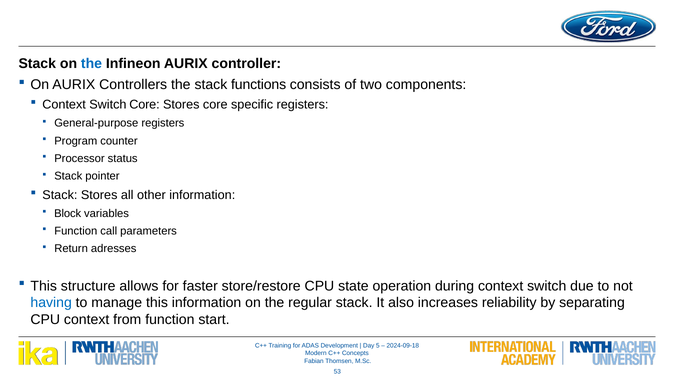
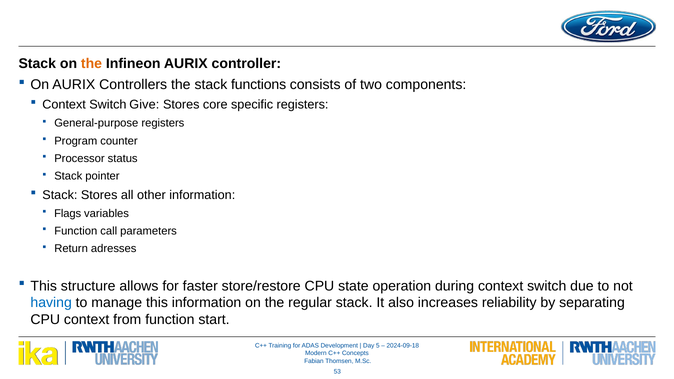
the at (91, 64) colour: blue -> orange
Switch Core: Core -> Give
Block: Block -> Flags
